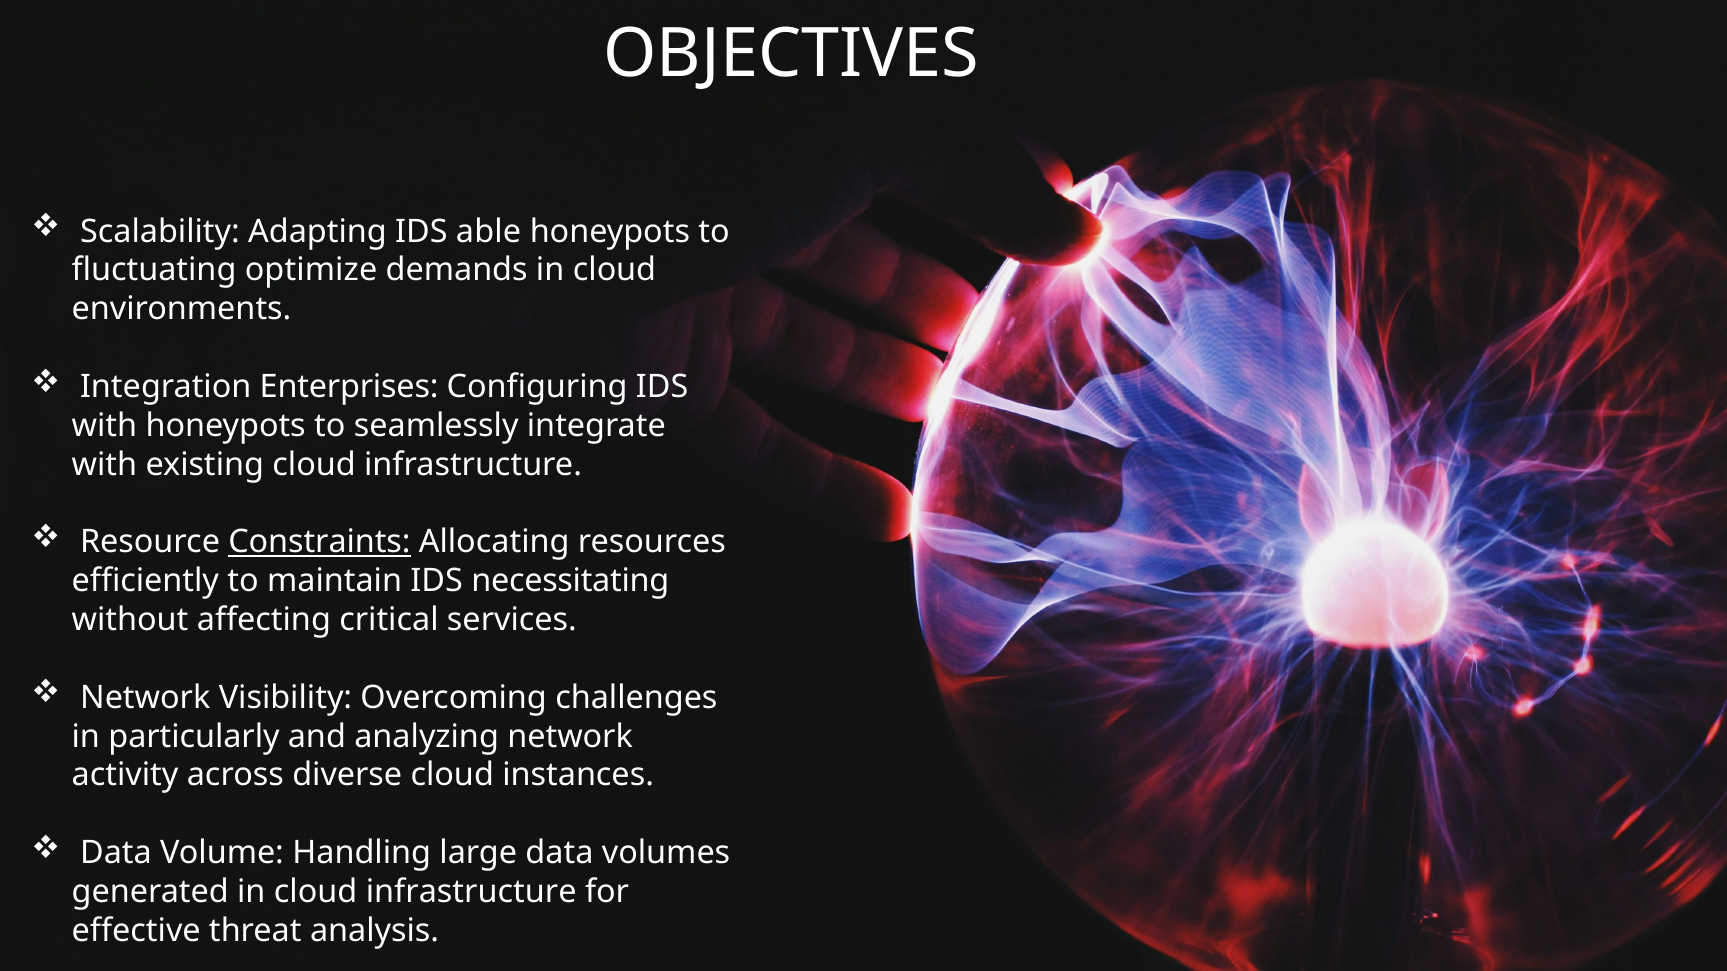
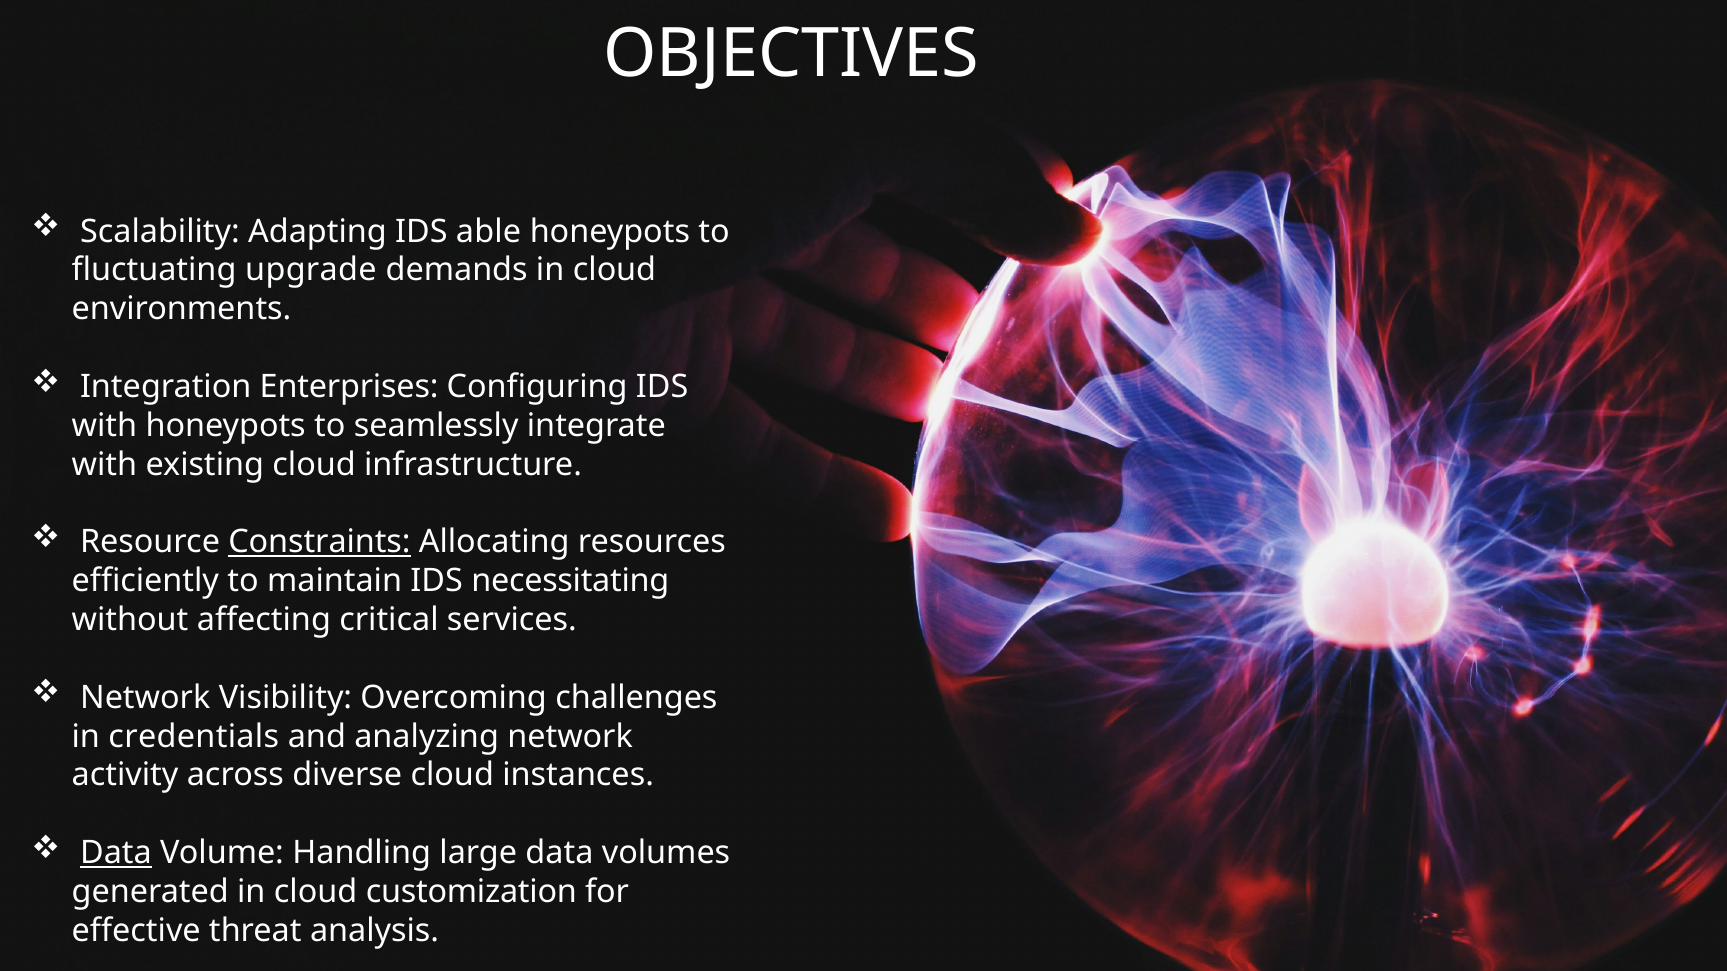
optimize: optimize -> upgrade
particularly: particularly -> credentials
Data at (116, 853) underline: none -> present
in cloud infrastructure: infrastructure -> customization
